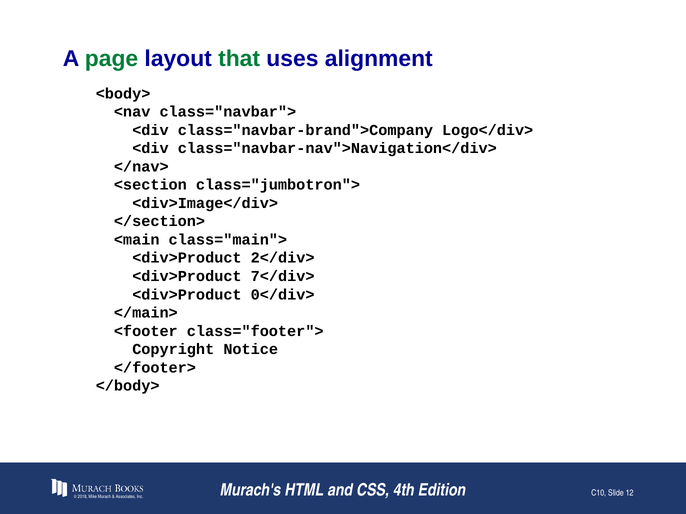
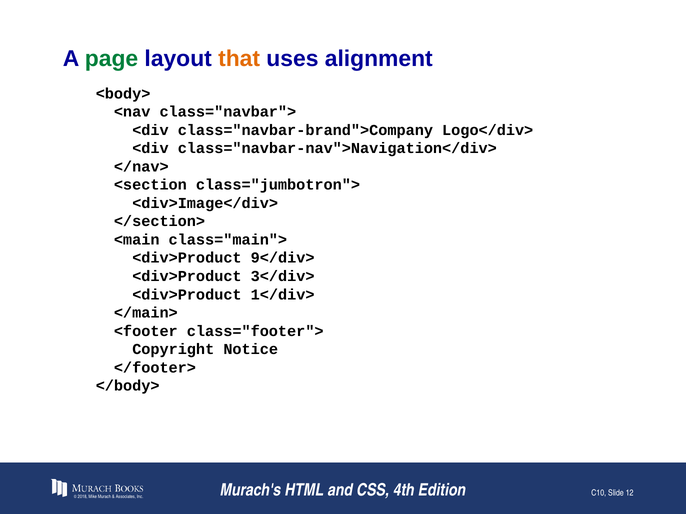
that colour: green -> orange
2</div>: 2</div> -> 9</div>
7</div>: 7</div> -> 3</div>
0</div>: 0</div> -> 1</div>
